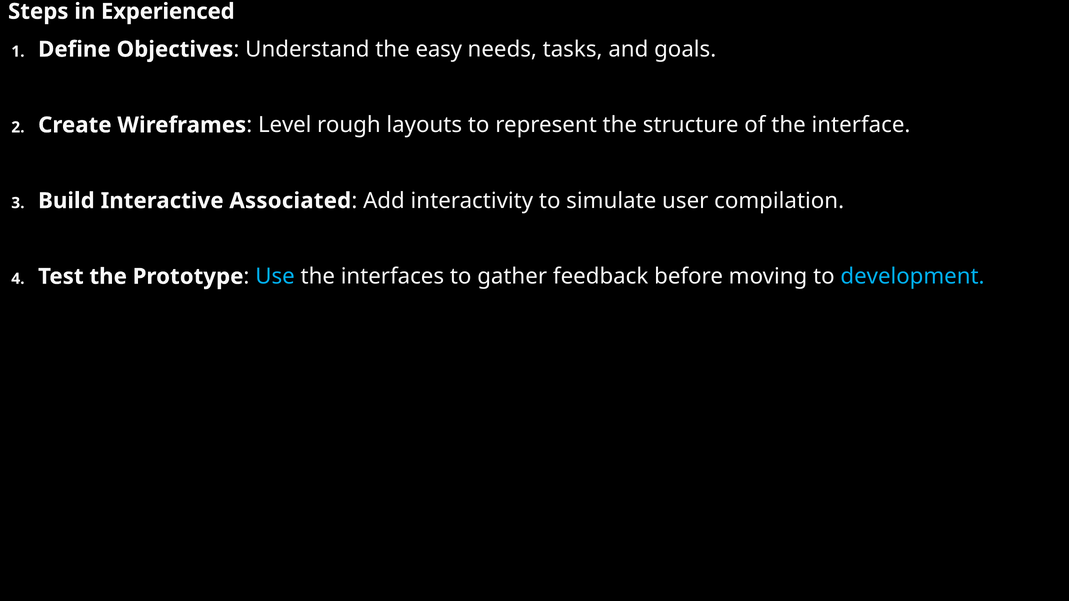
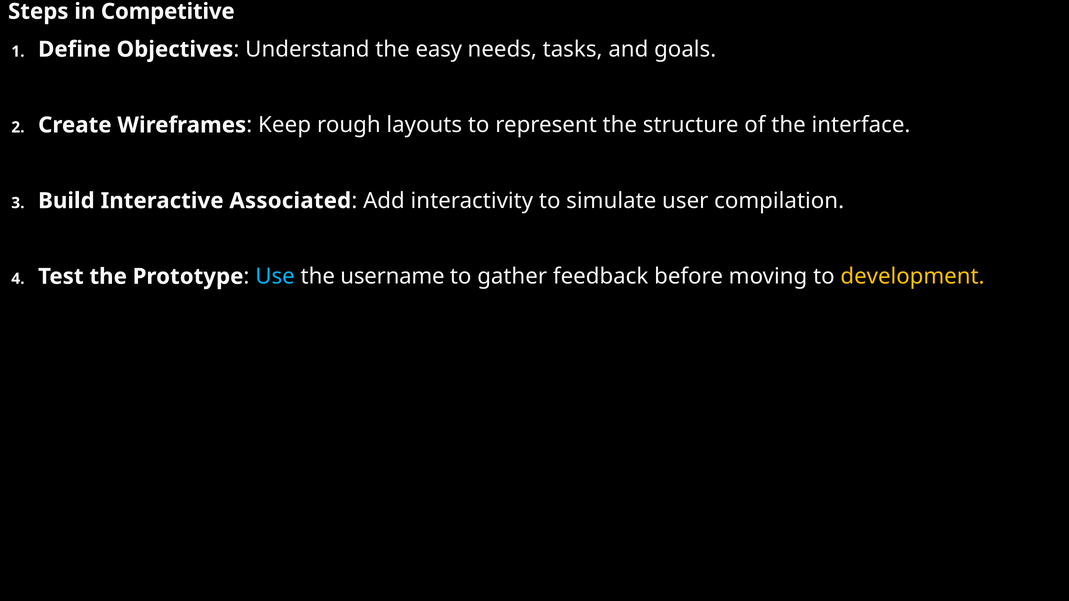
Experienced: Experienced -> Competitive
Level: Level -> Keep
interfaces: interfaces -> username
development colour: light blue -> yellow
